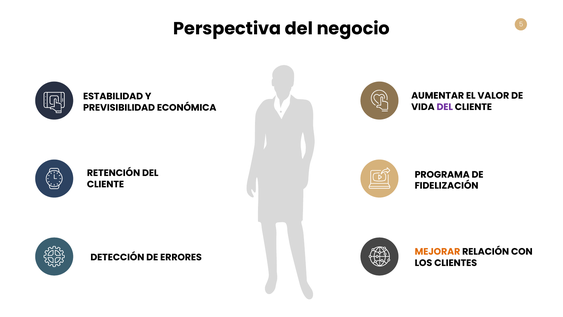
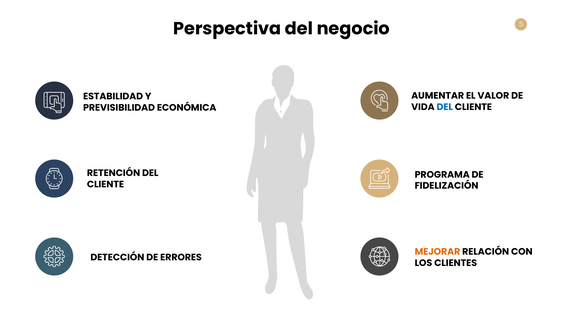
DEL at (445, 107) colour: purple -> blue
